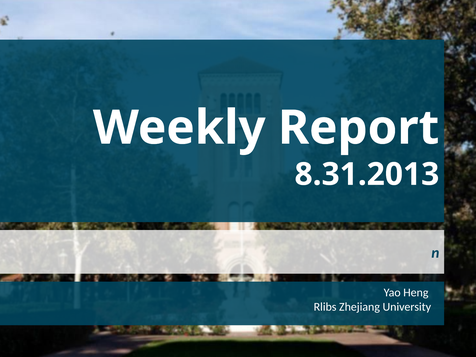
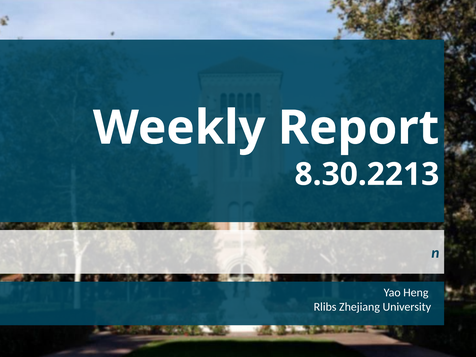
8.31.2013: 8.31.2013 -> 8.30.2213
